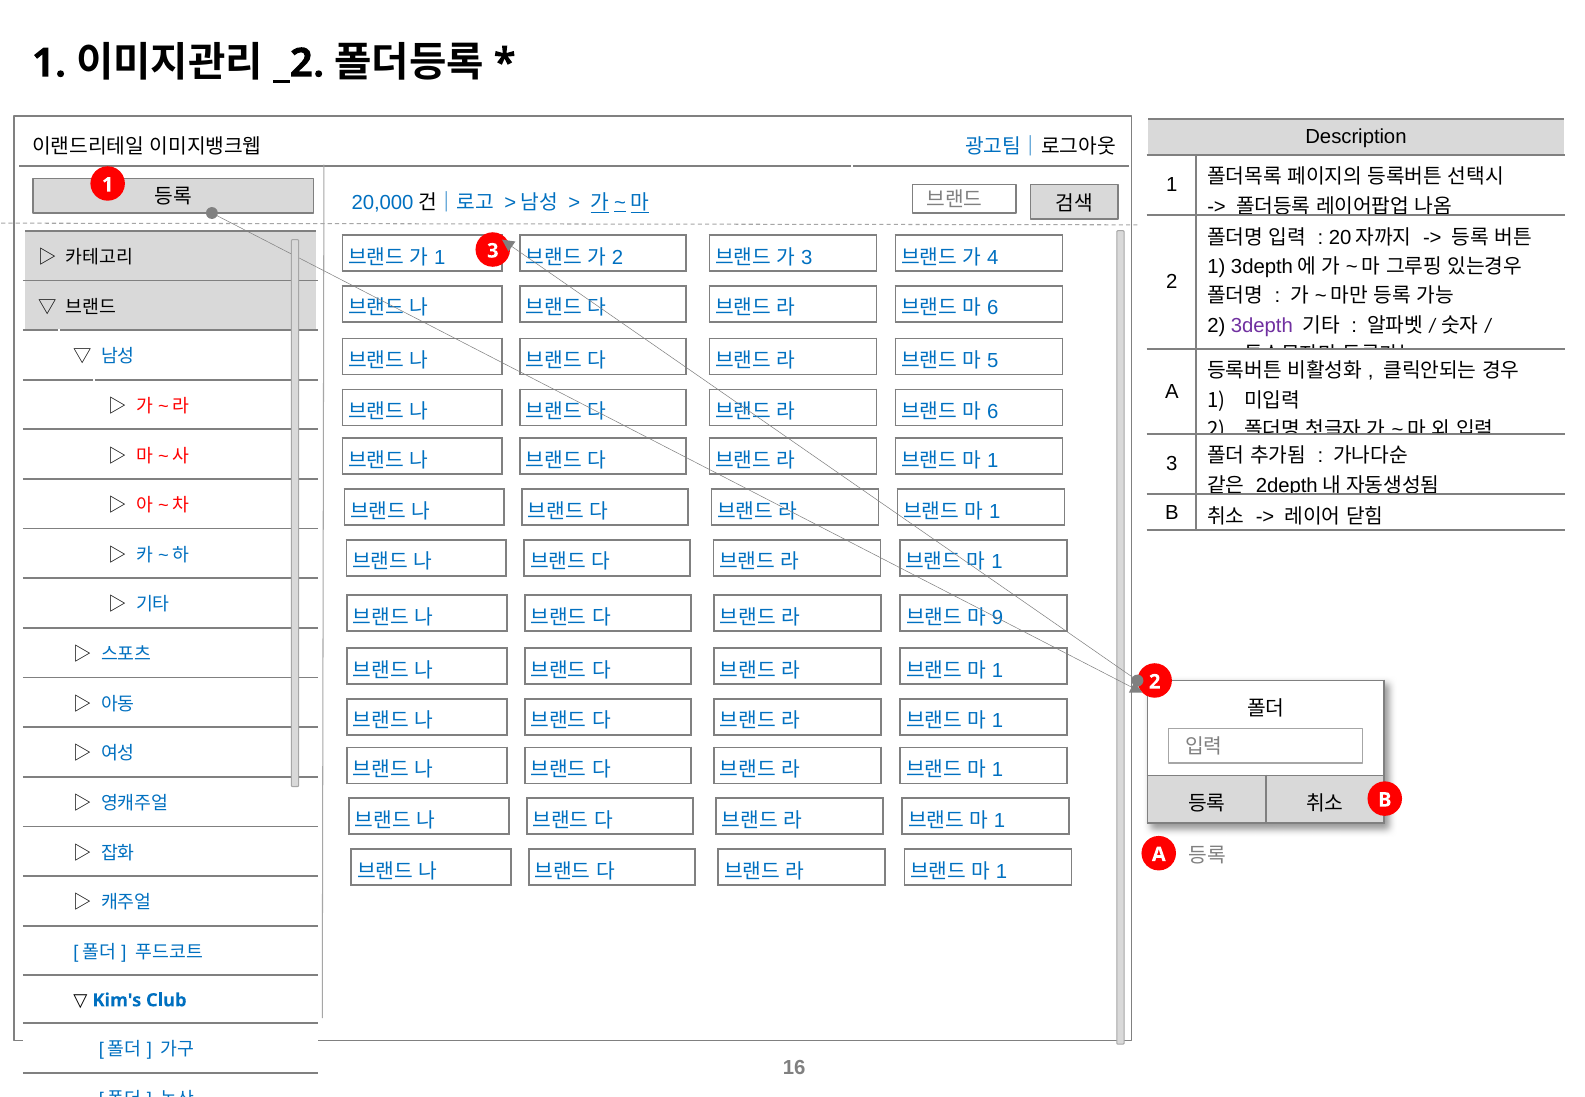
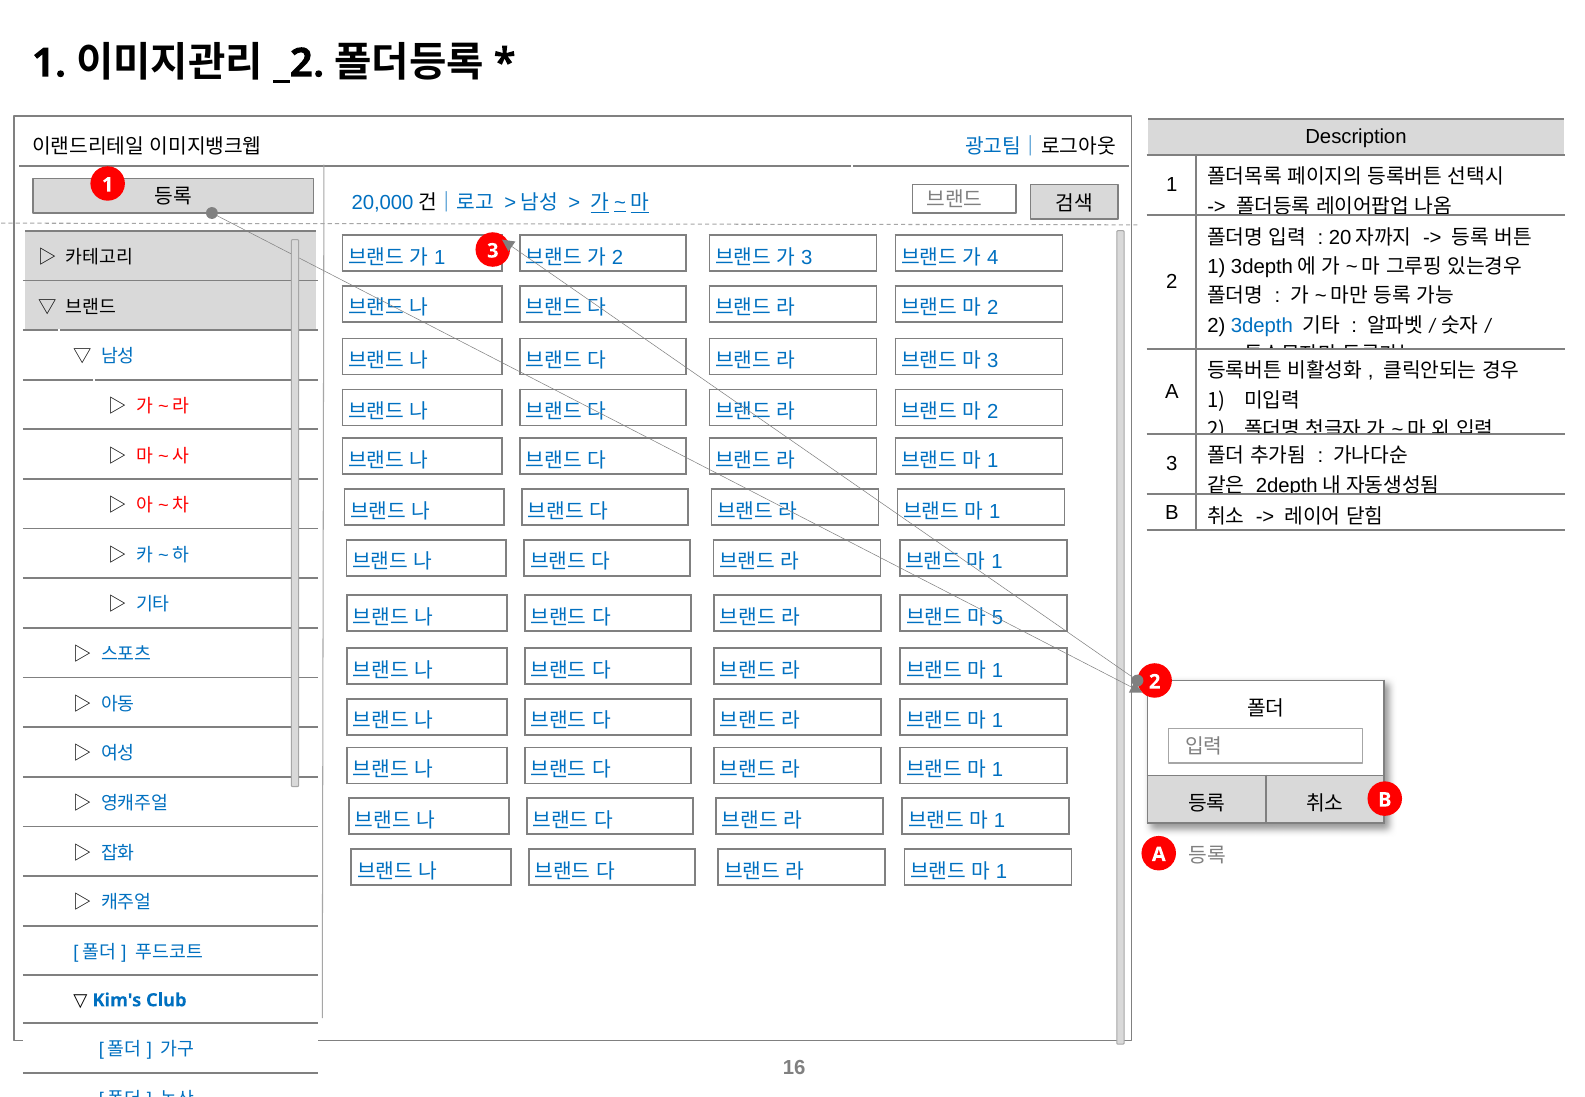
6 at (993, 308): 6 -> 2
3depth colour: purple -> blue
5 at (993, 361): 5 -> 3
6 at (993, 412): 6 -> 2
9: 9 -> 5
